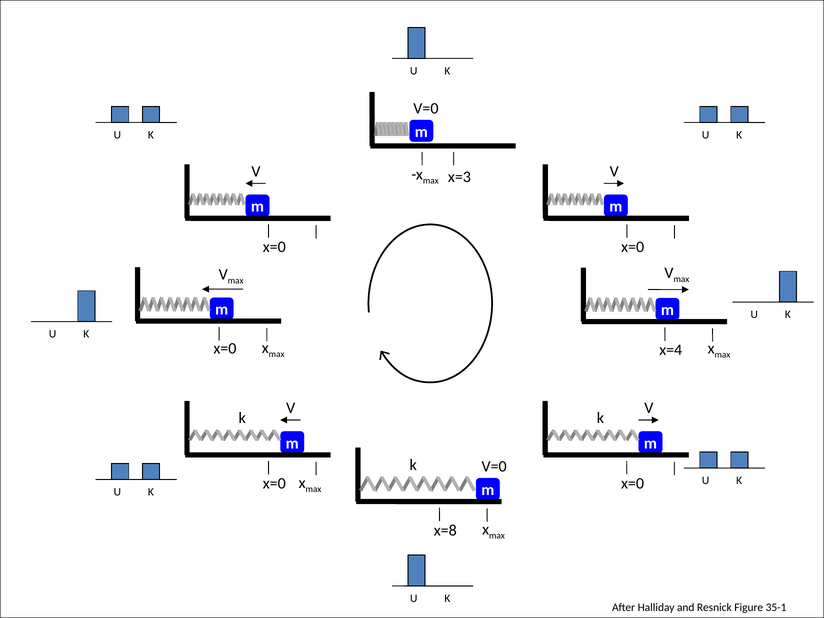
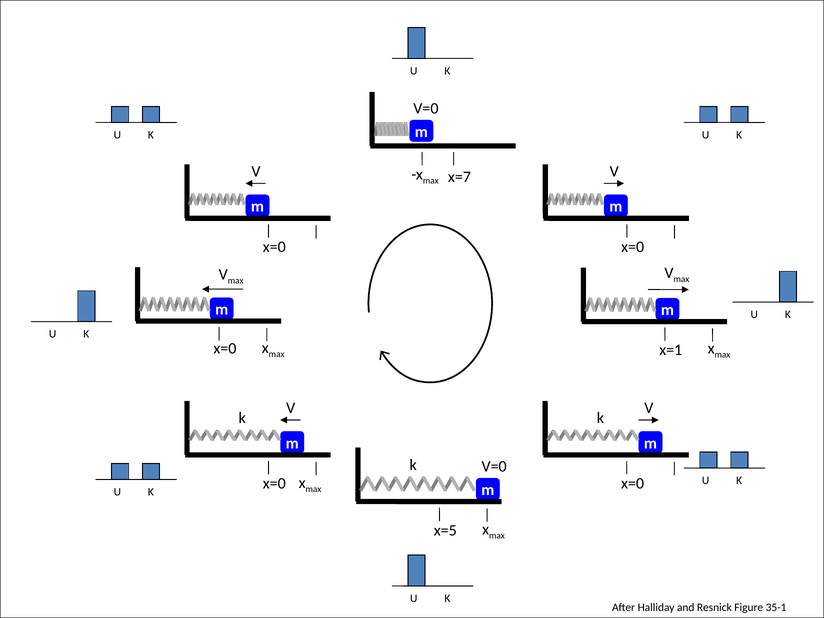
x=3: x=3 -> x=7
x=4: x=4 -> x=1
x=8: x=8 -> x=5
